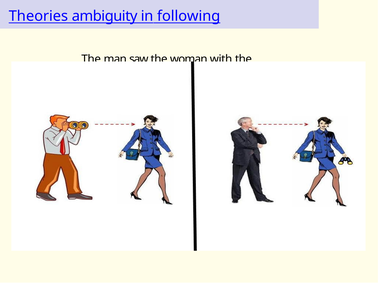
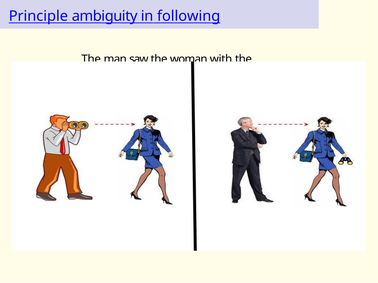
Theories: Theories -> Principle
